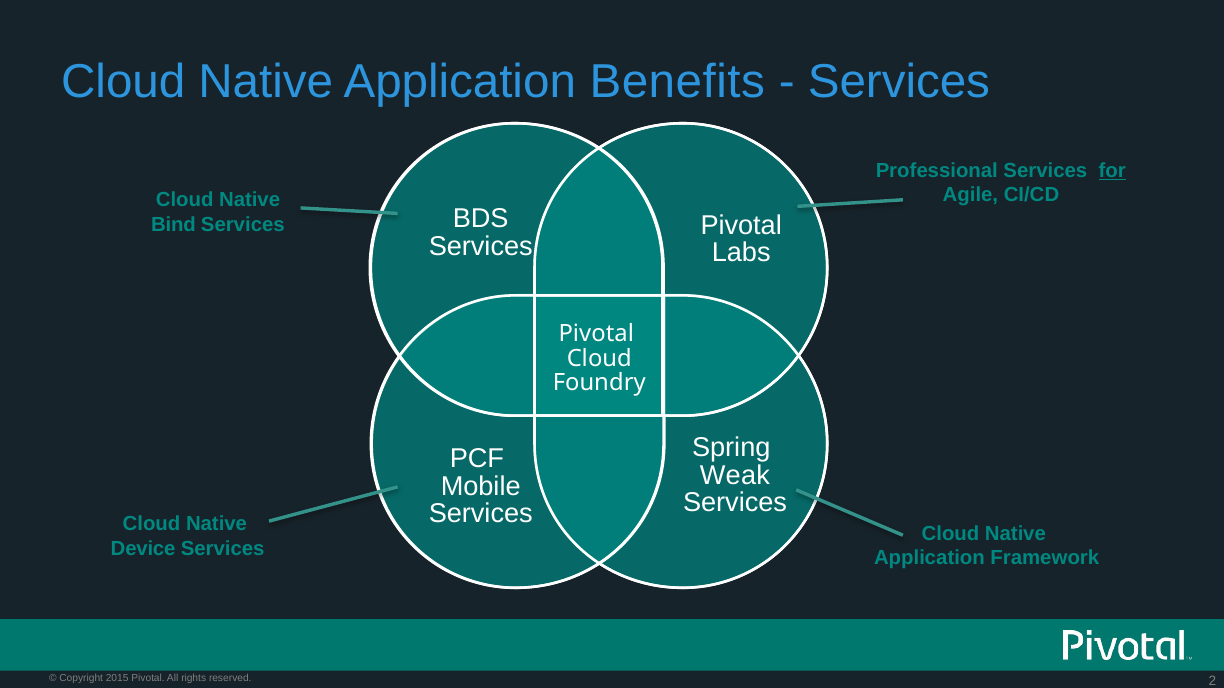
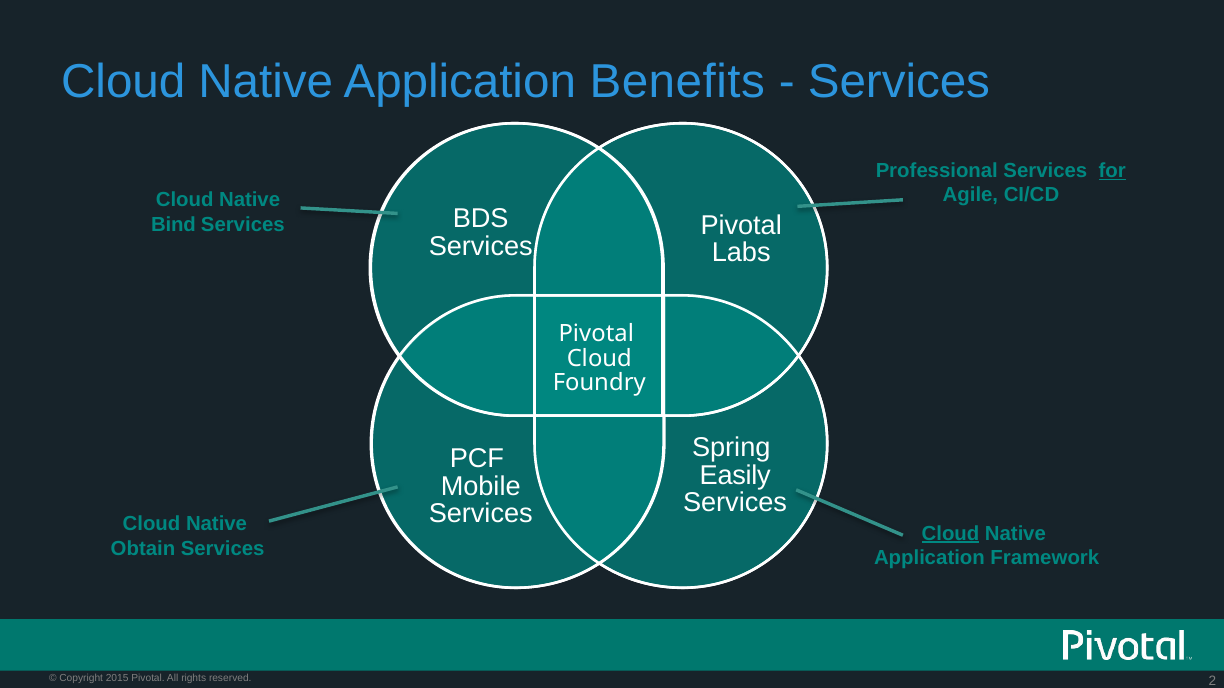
Weak: Weak -> Easily
Cloud at (950, 534) underline: none -> present
Device: Device -> Obtain
